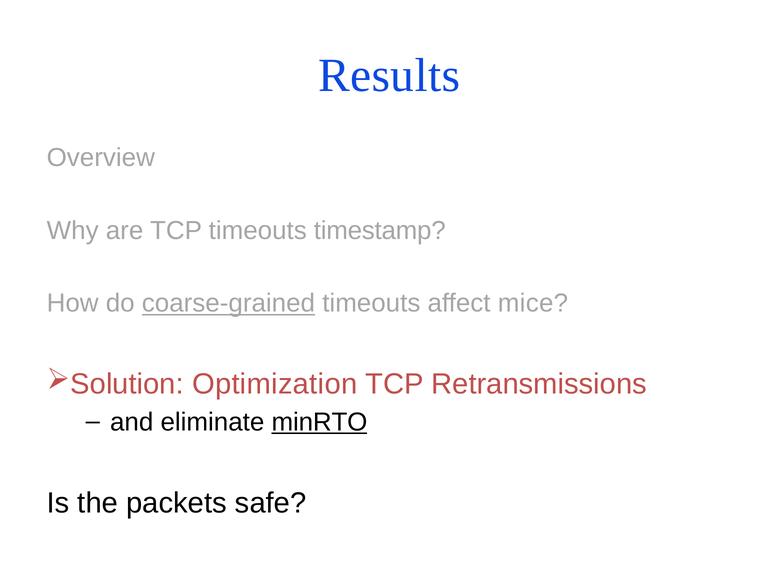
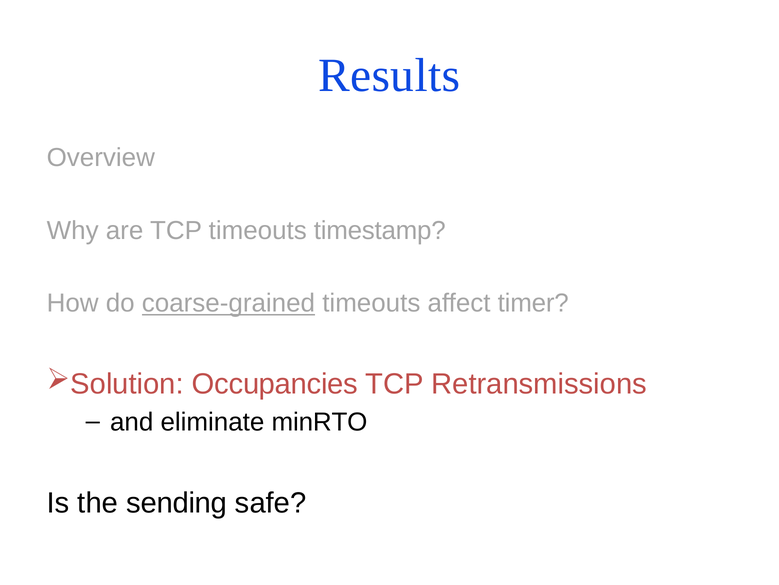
mice: mice -> timer
Optimization: Optimization -> Occupancies
minRTO underline: present -> none
packets: packets -> sending
